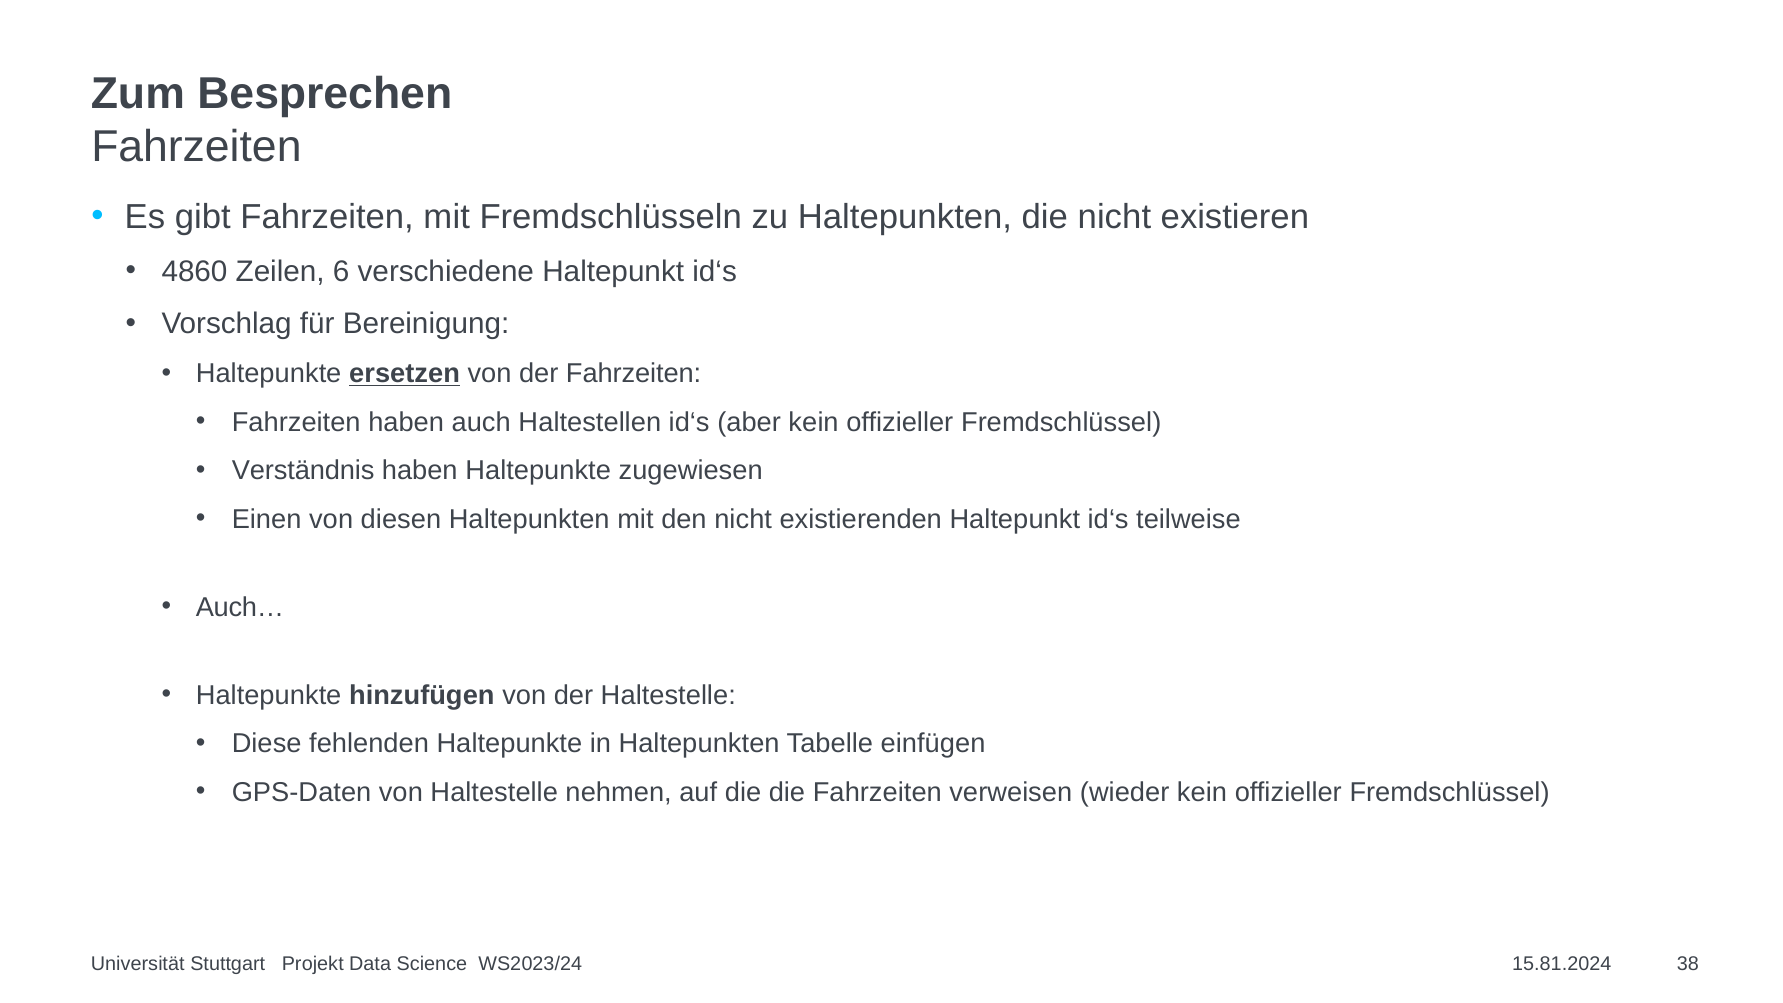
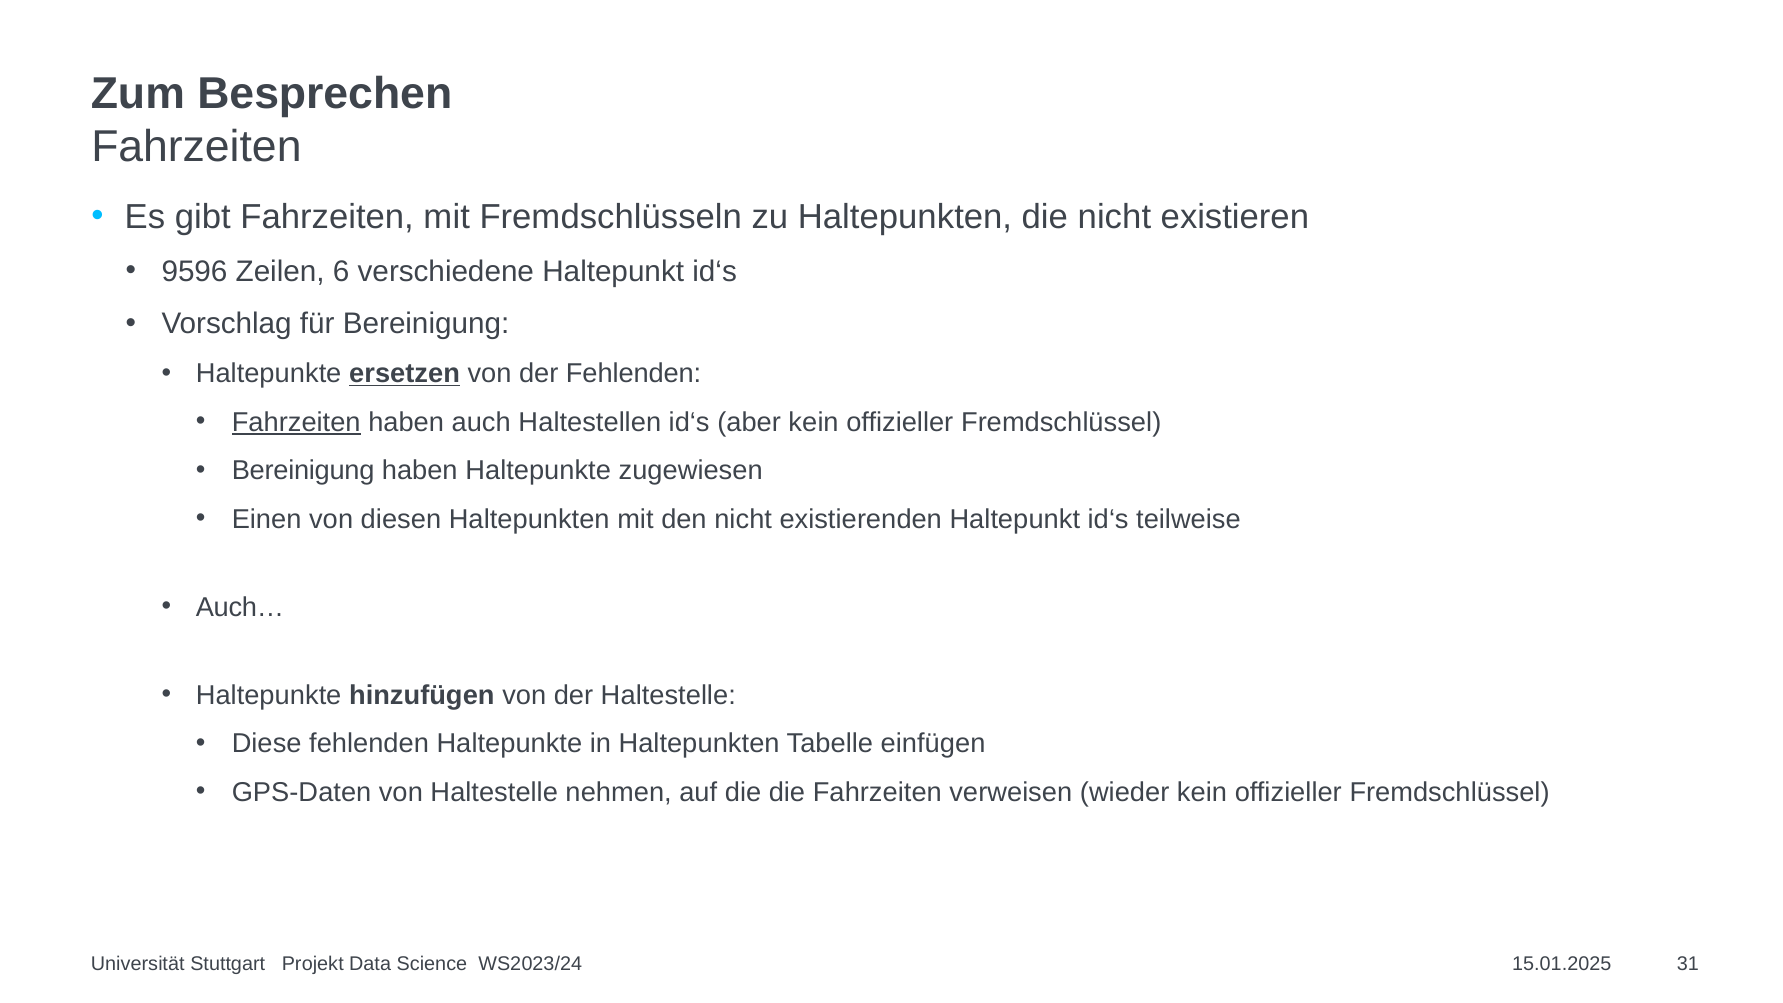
4860: 4860 -> 9596
der Fahrzeiten: Fahrzeiten -> Fehlenden
Fahrzeiten at (296, 422) underline: none -> present
Verständnis at (303, 471): Verständnis -> Bereinigung
15.81.2024: 15.81.2024 -> 15.01.2025
38: 38 -> 31
